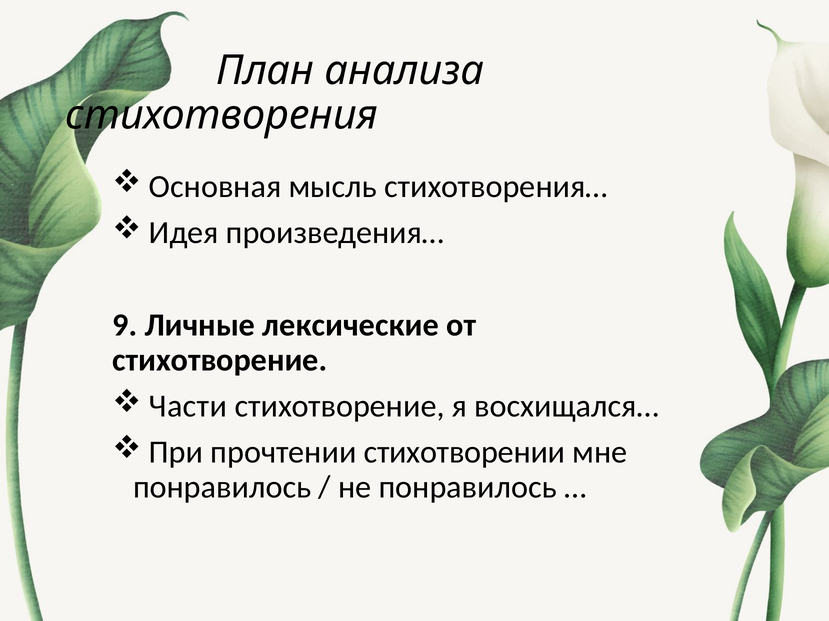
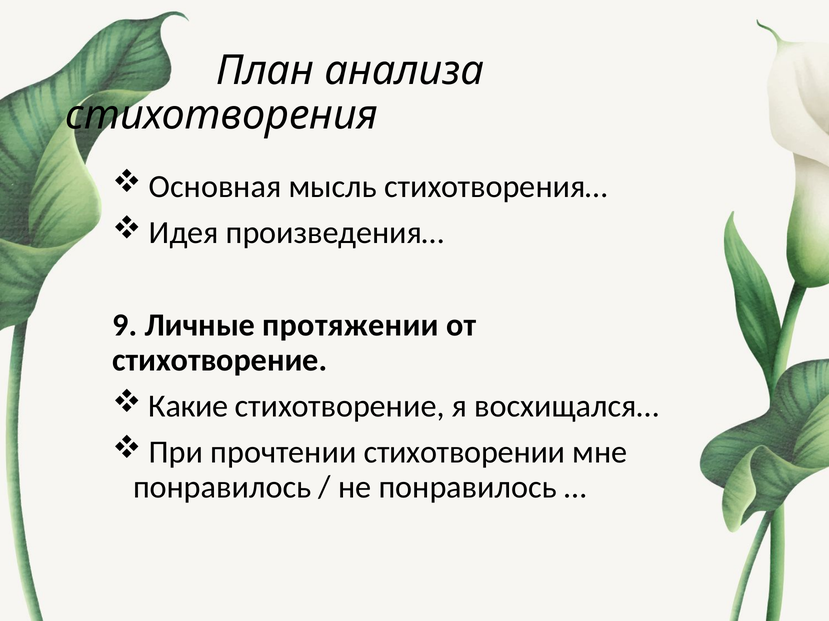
лексические: лексические -> протяжении
Части: Части -> Какие
